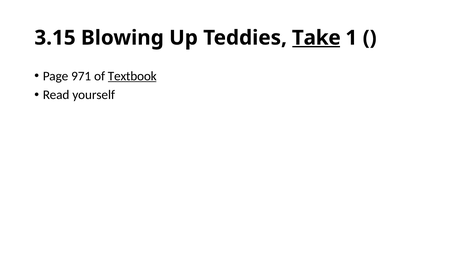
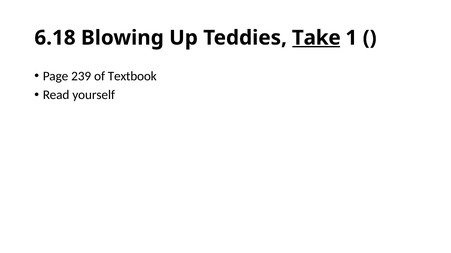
3.15: 3.15 -> 6.18
971: 971 -> 239
Textbook underline: present -> none
